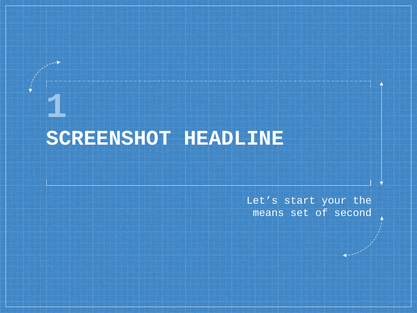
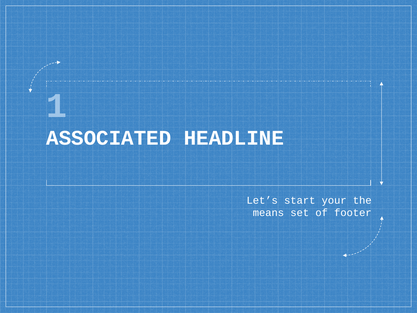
SCREENSHOT: SCREENSHOT -> ASSOCIATED
second: second -> footer
